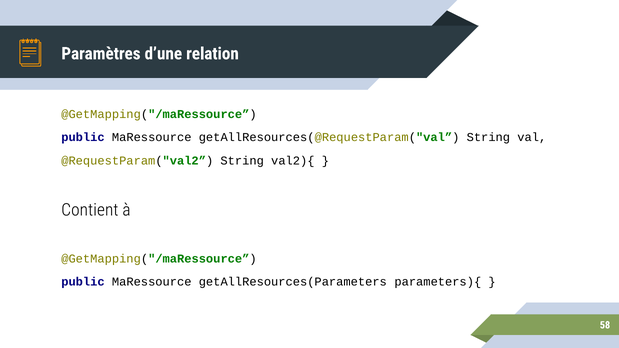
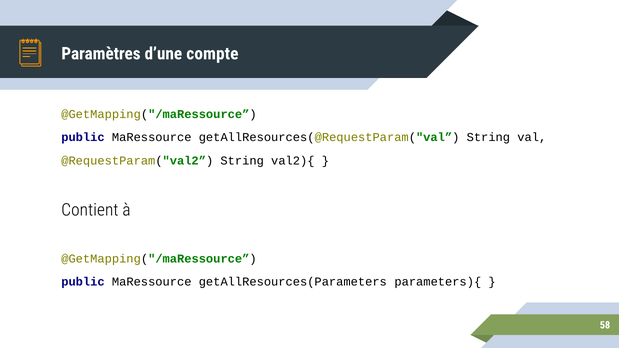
relation: relation -> compte
